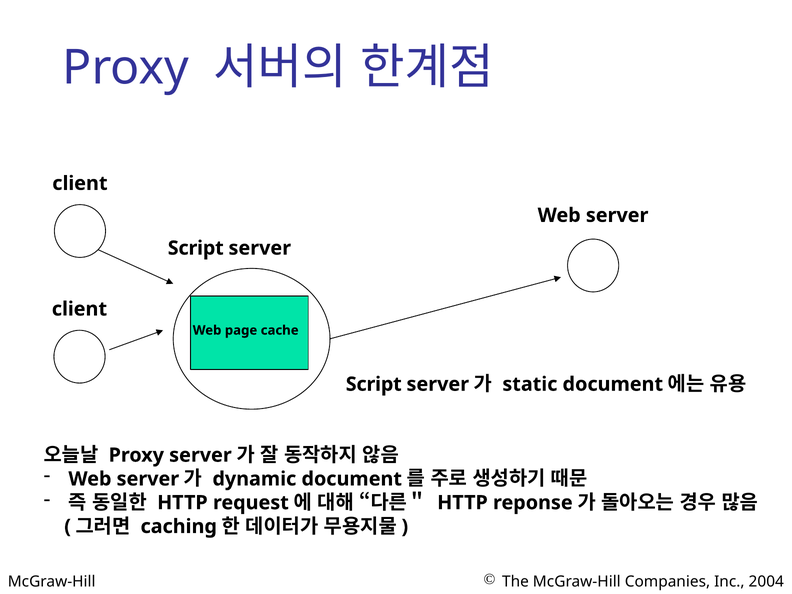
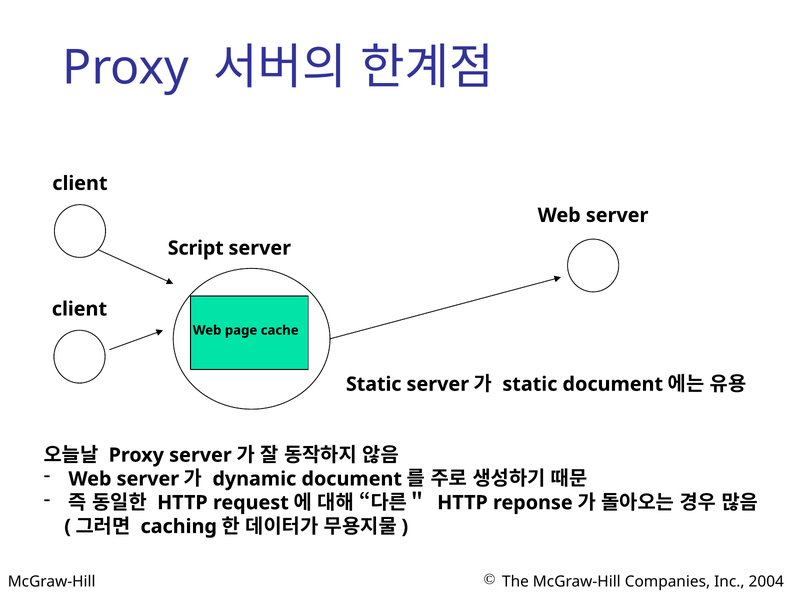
Script at (374, 384): Script -> Static
